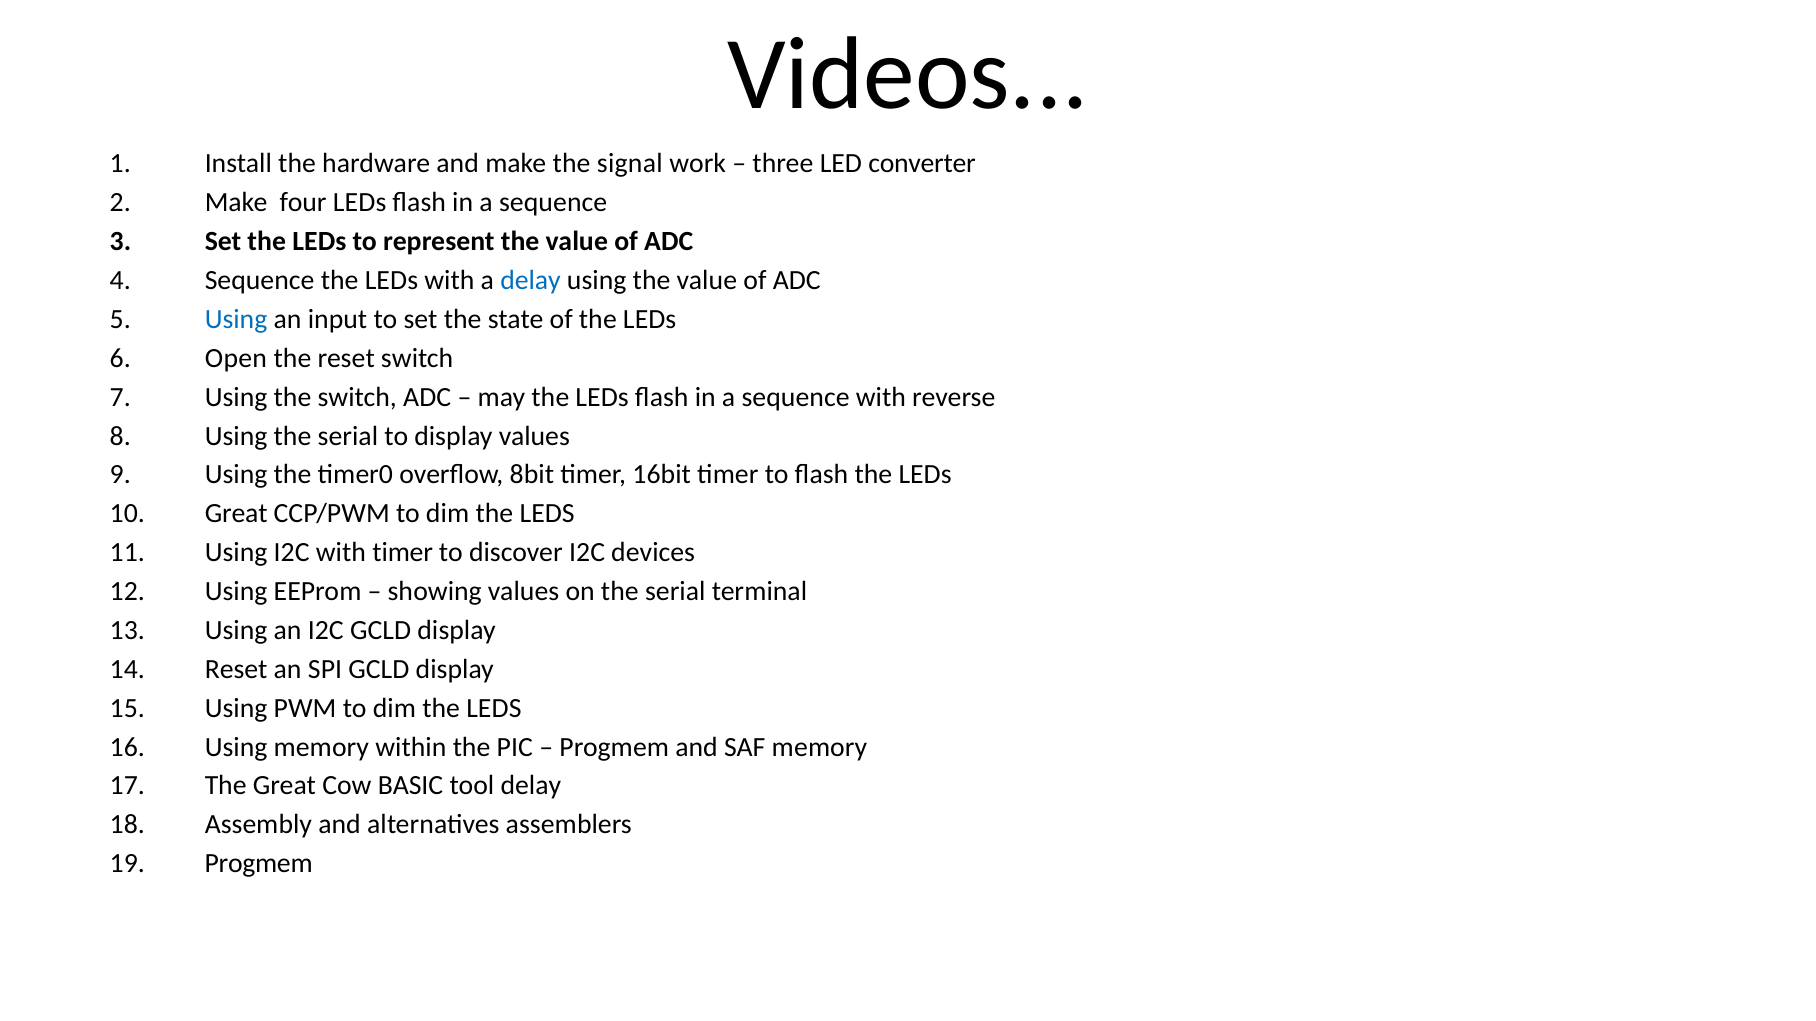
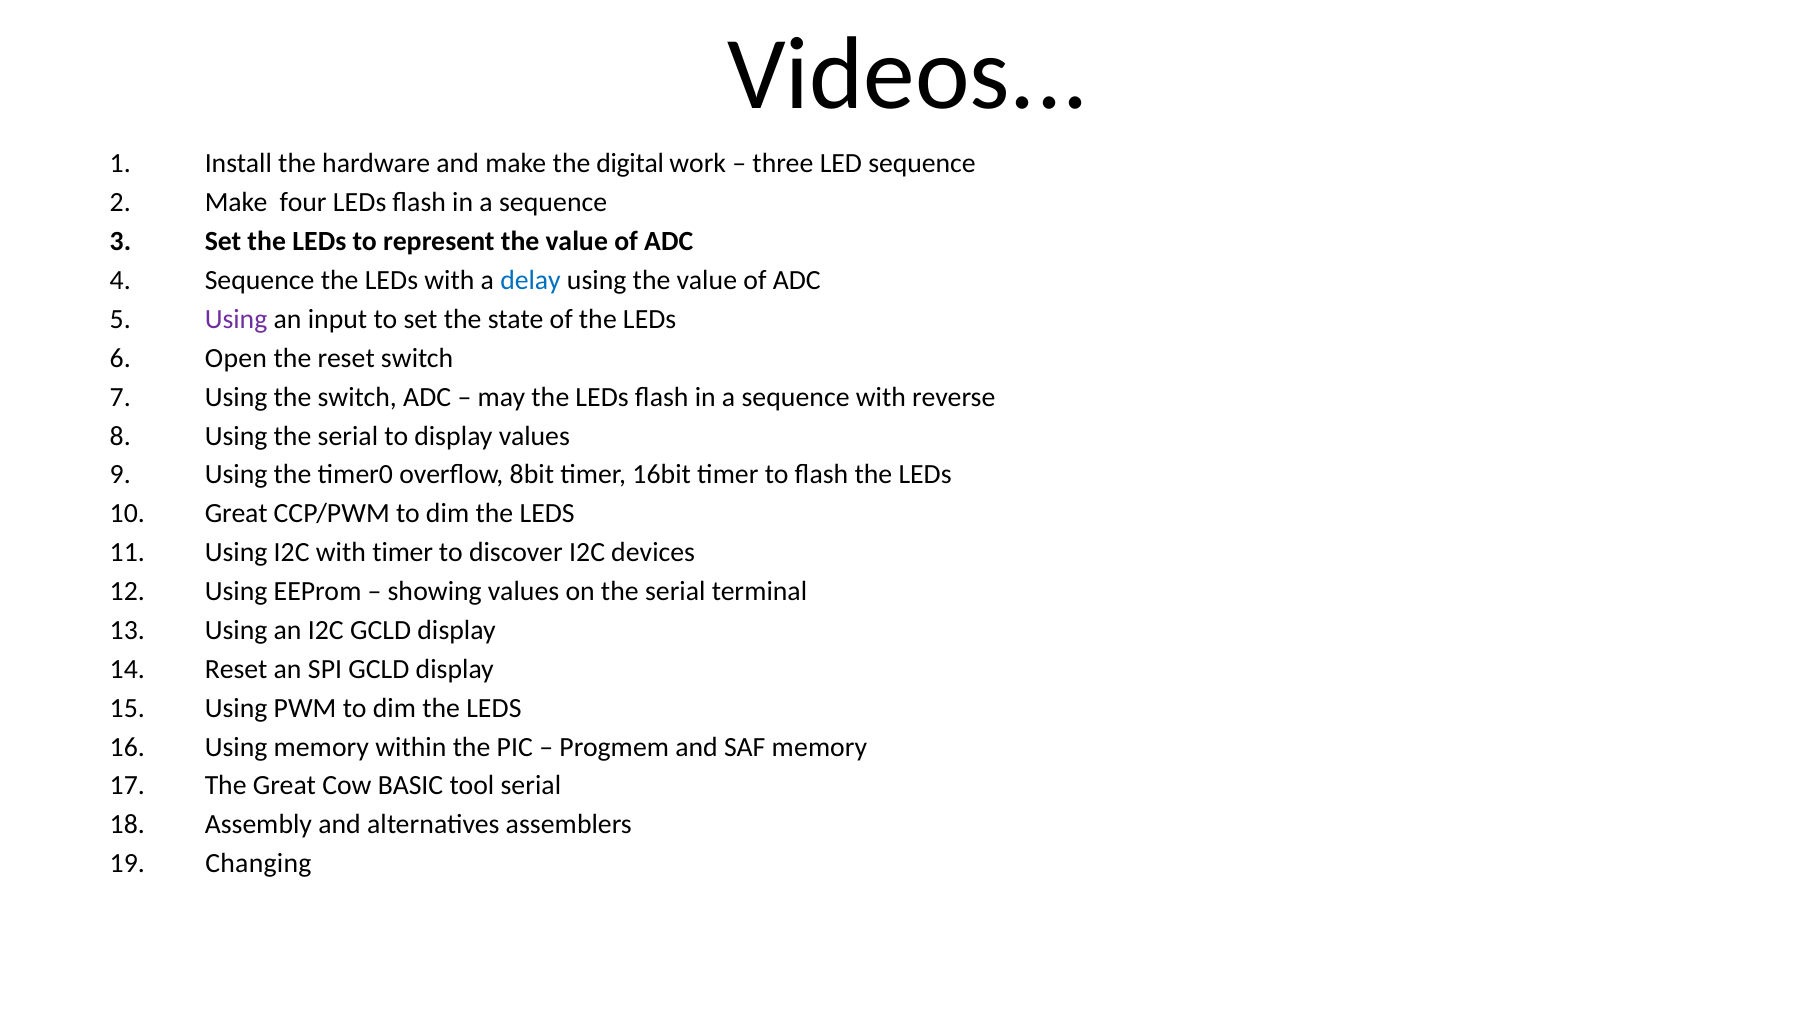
signal: signal -> digital
LED converter: converter -> sequence
Using at (236, 319) colour: blue -> purple
tool delay: delay -> serial
Progmem at (259, 864): Progmem -> Changing
